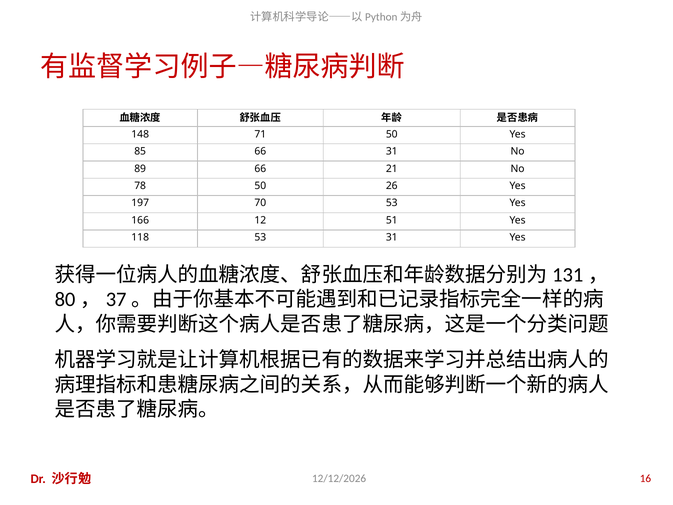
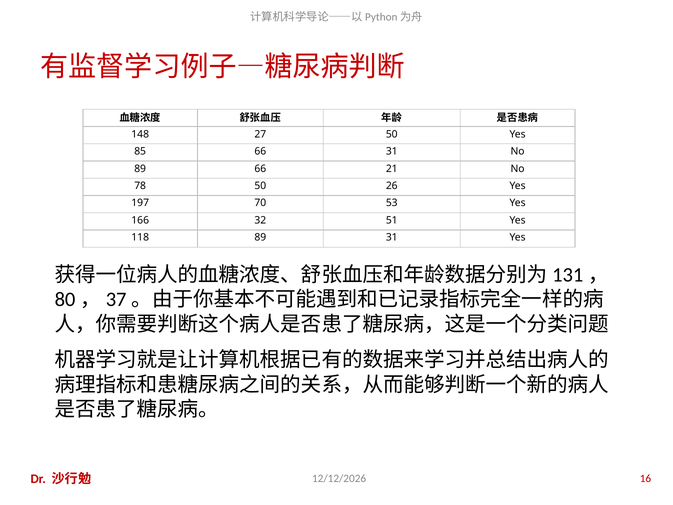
71: 71 -> 27
12: 12 -> 32
118 53: 53 -> 89
